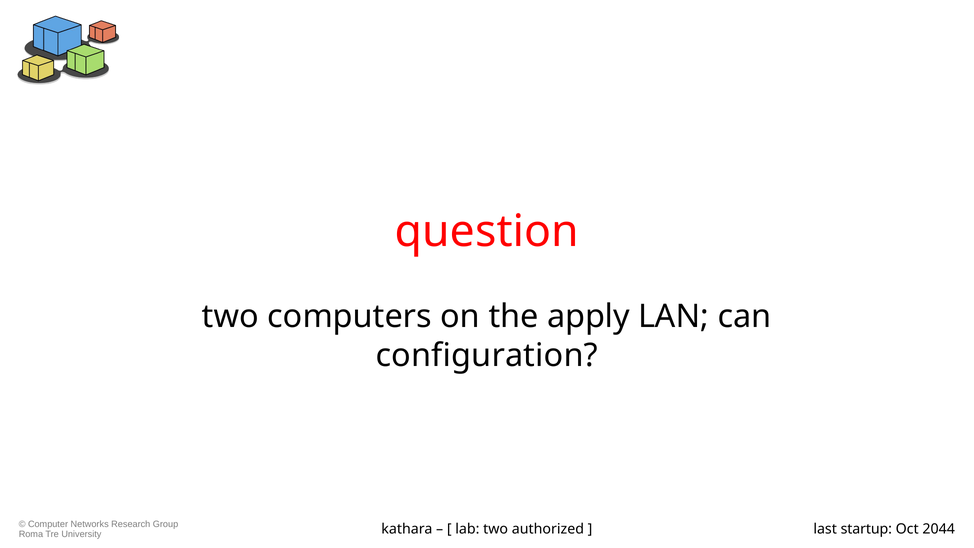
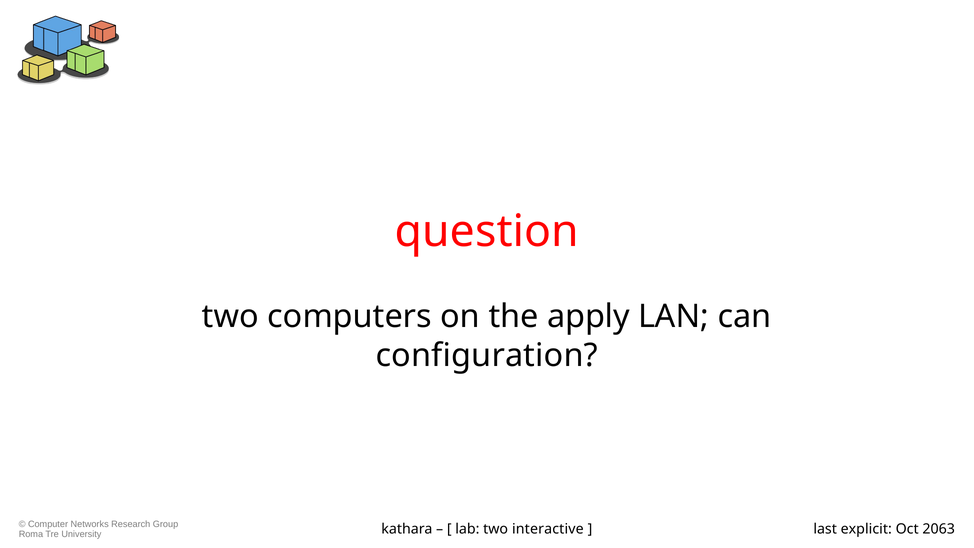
authorized: authorized -> interactive
startup: startup -> explicit
2044: 2044 -> 2063
